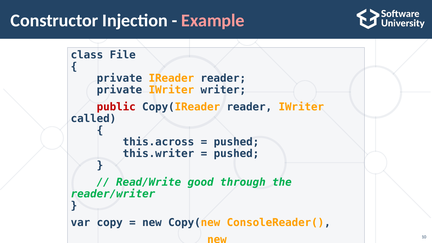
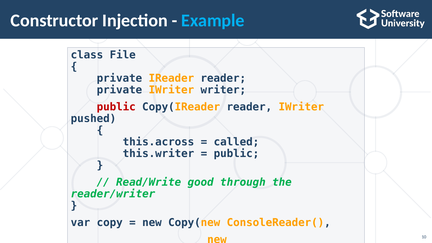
Example colour: pink -> light blue
called: called -> pushed
pushed at (236, 142): pushed -> called
pushed at (236, 154): pushed -> public
